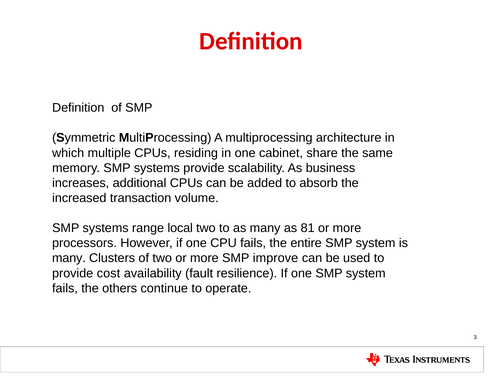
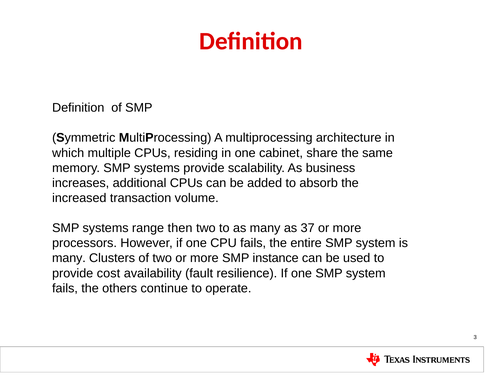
local: local -> then
81: 81 -> 37
improve: improve -> instance
